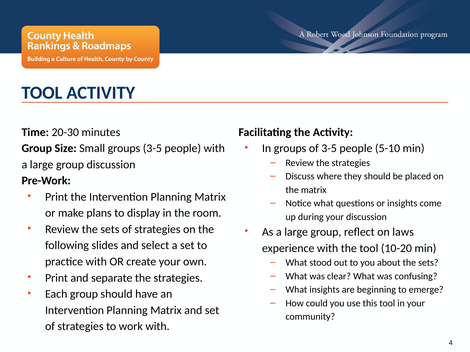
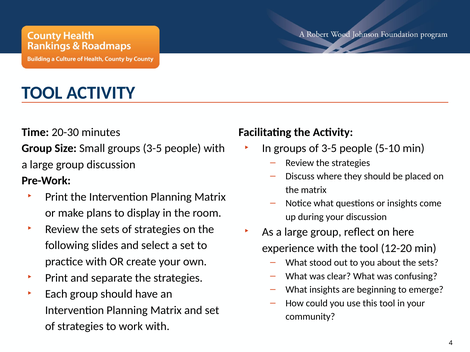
laws: laws -> here
10-20: 10-20 -> 12-20
